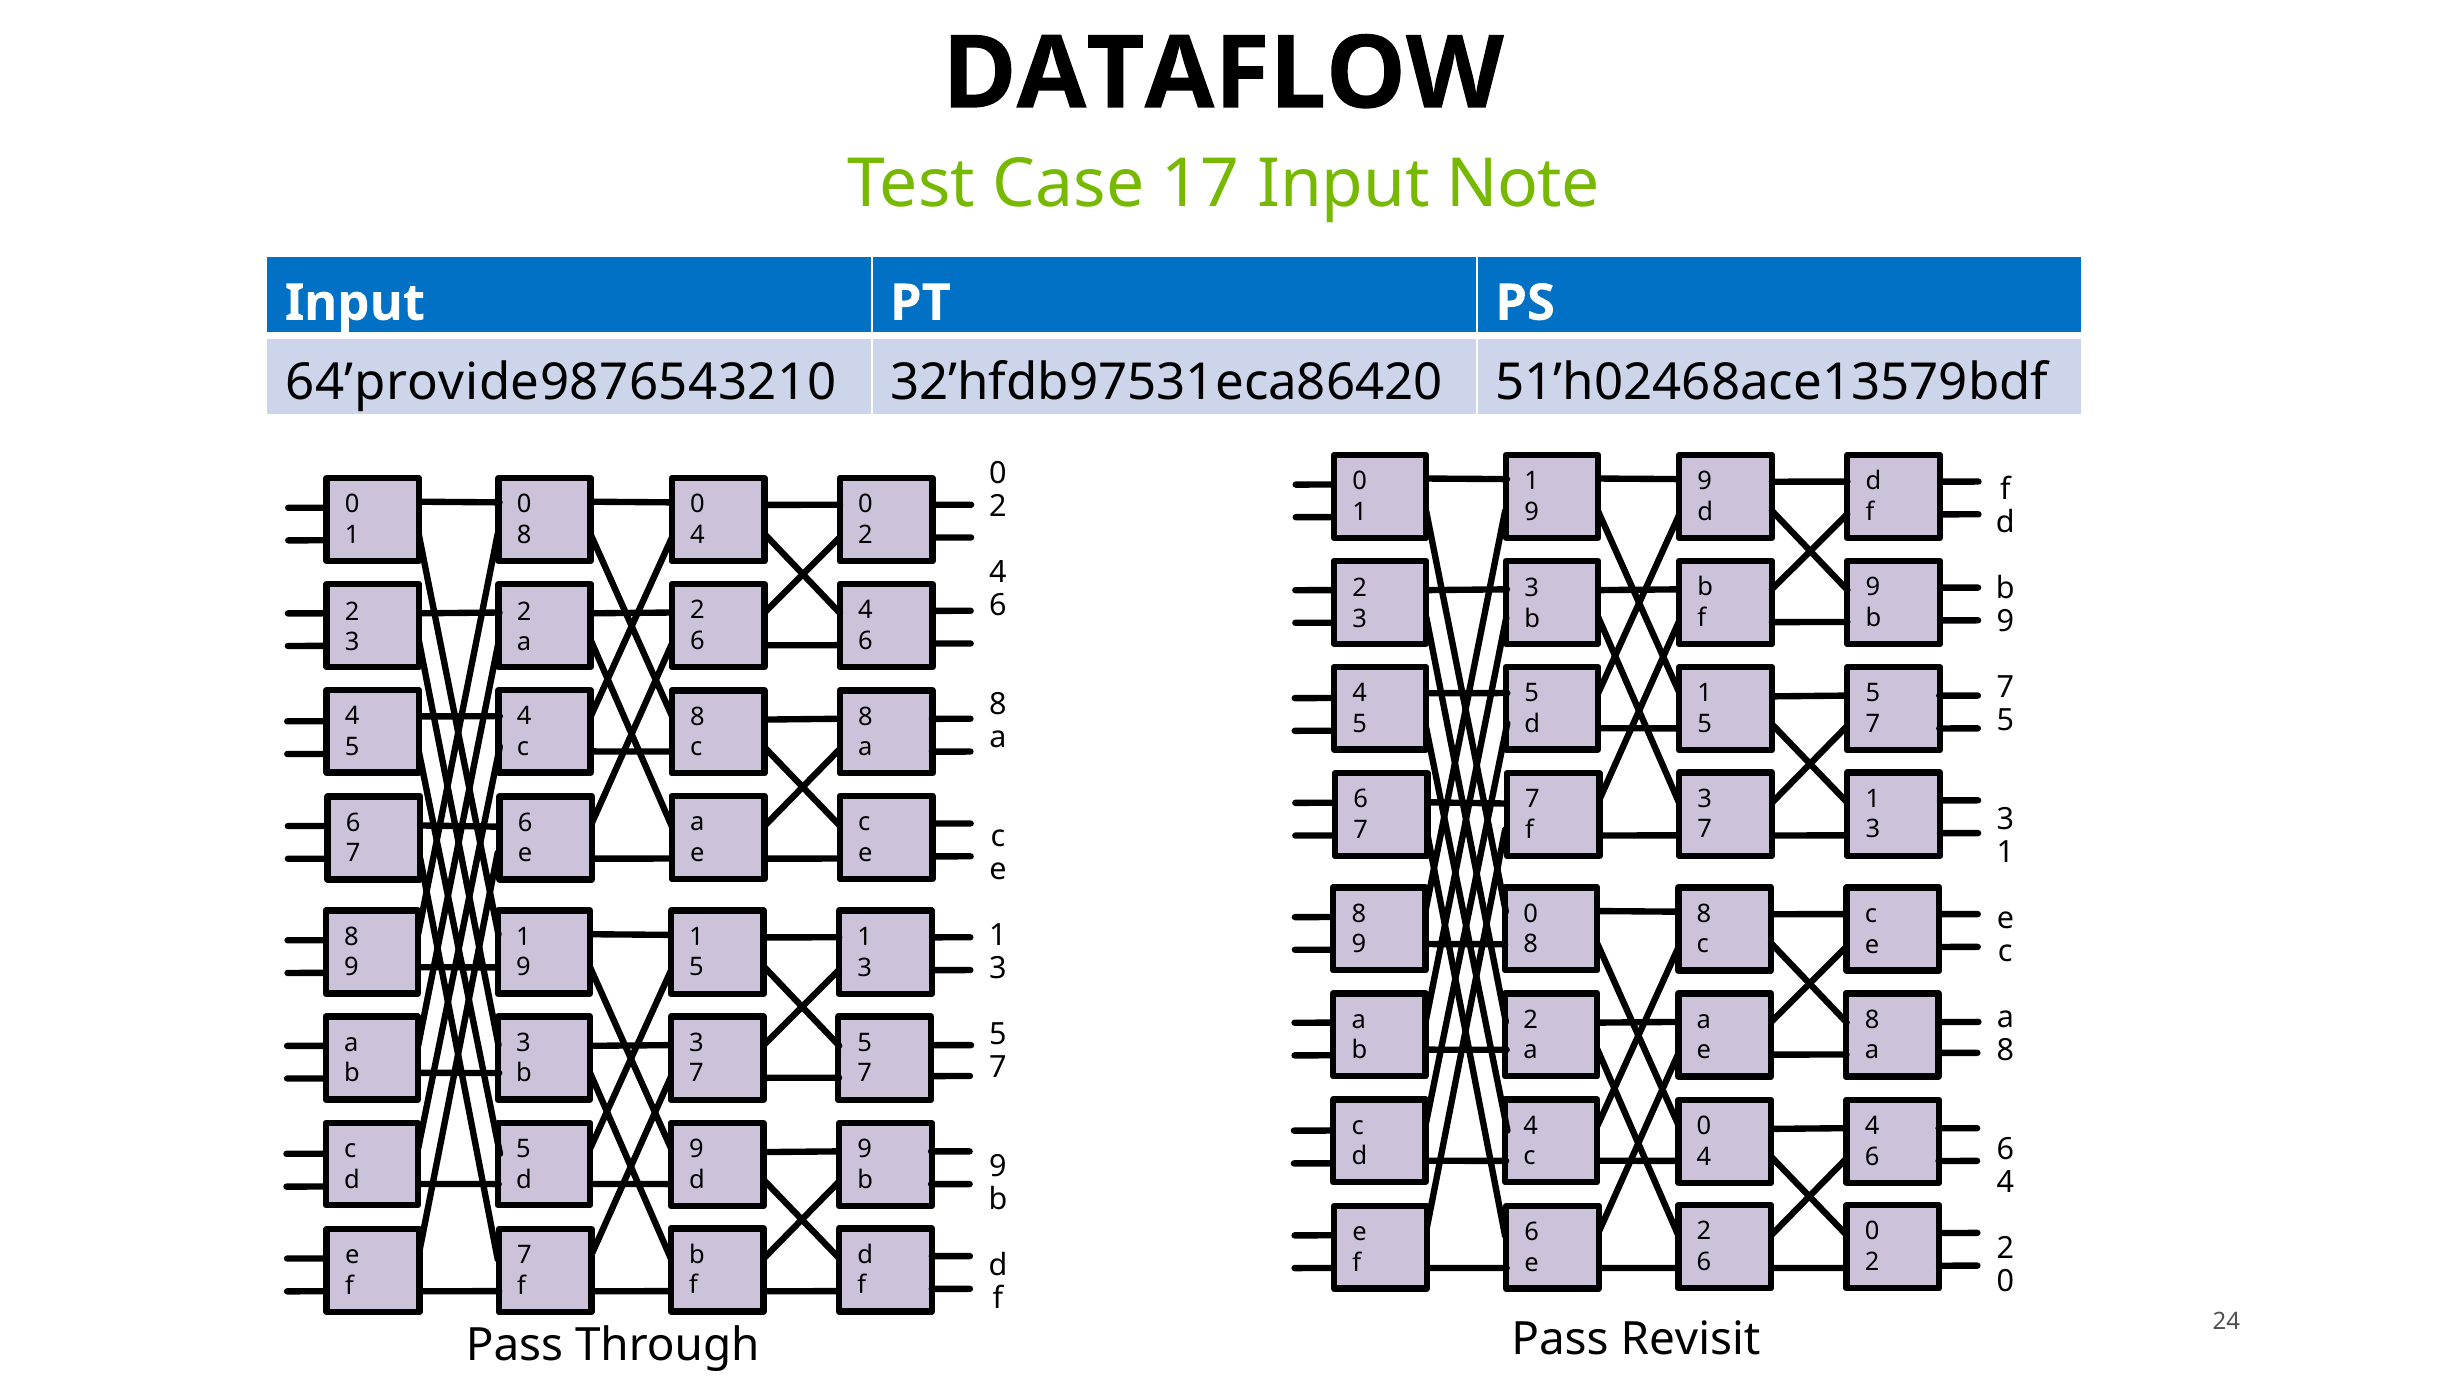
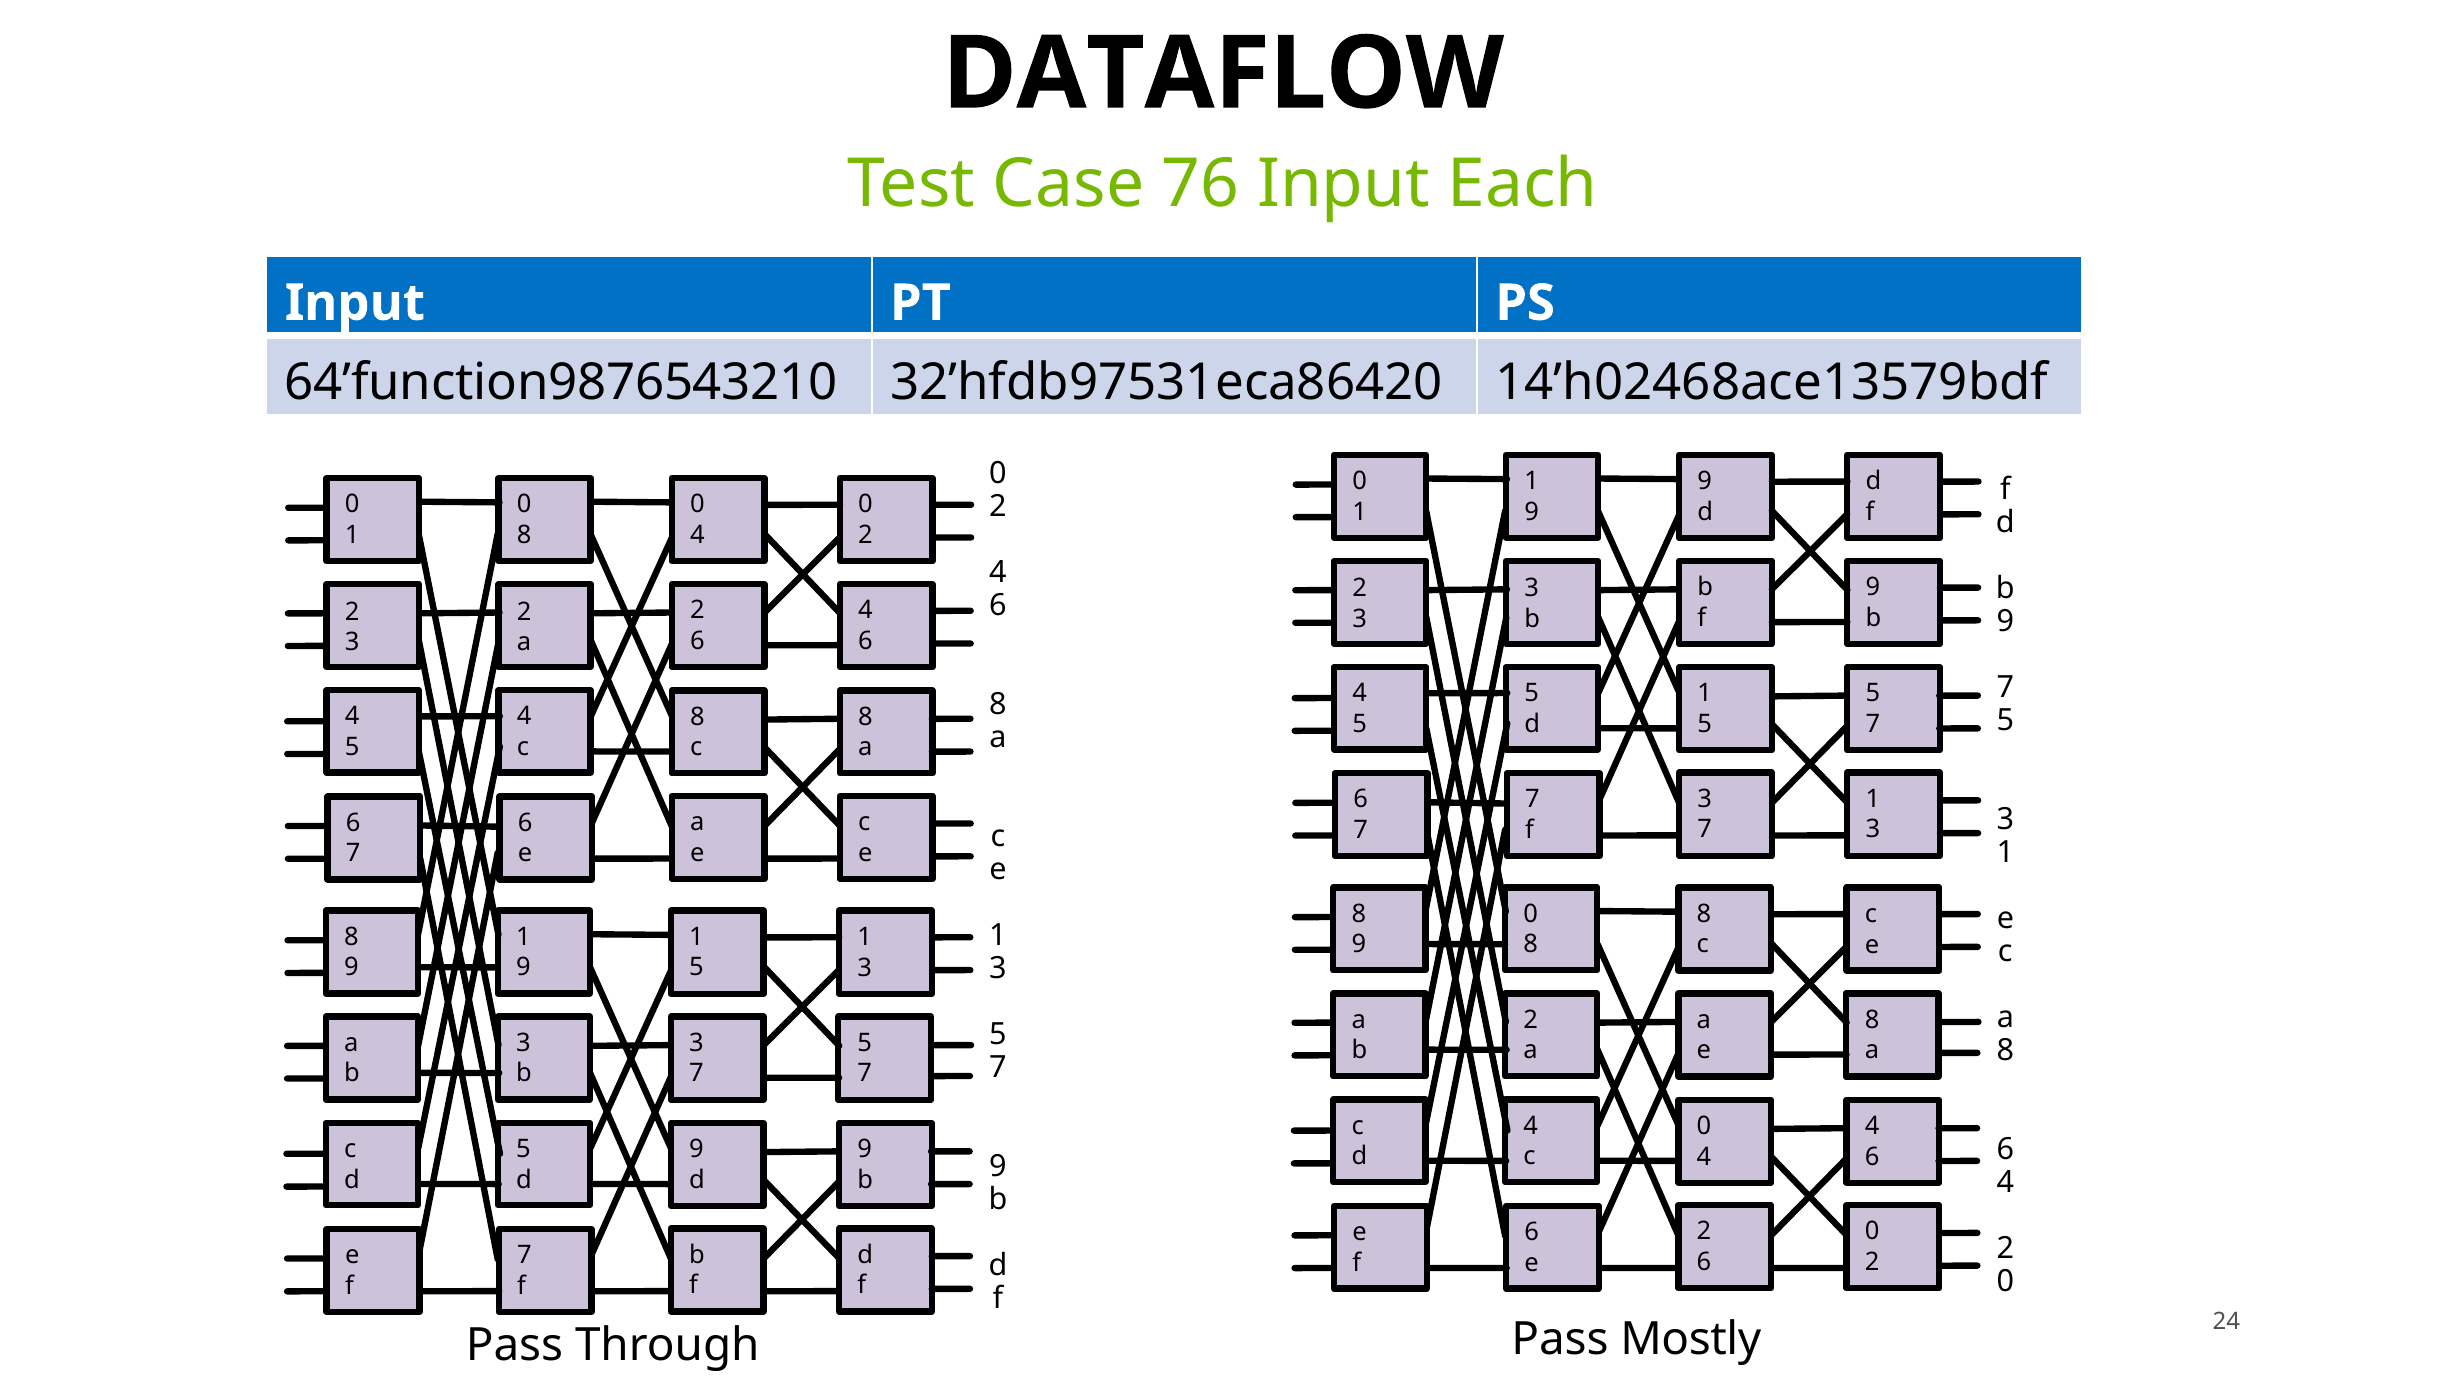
17: 17 -> 76
Note: Note -> Each
64’provide9876543210: 64’provide9876543210 -> 64’function9876543210
51’h02468ace13579bdf: 51’h02468ace13579bdf -> 14’h02468ace13579bdf
Revisit: Revisit -> Mostly
